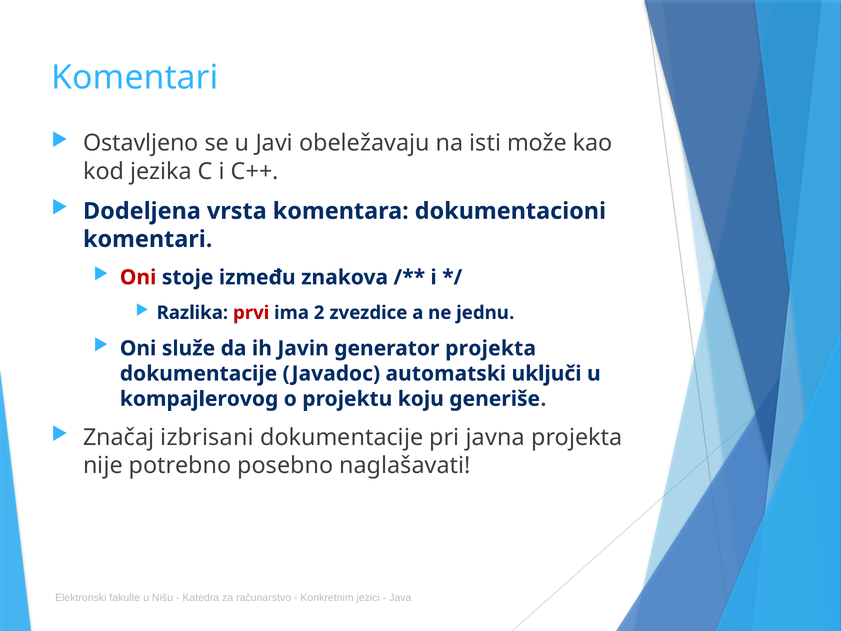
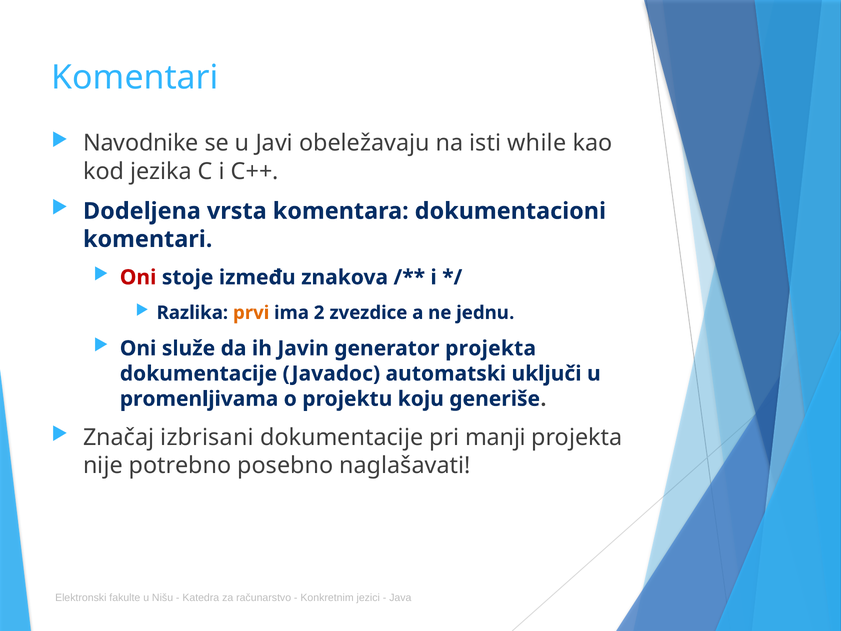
Ostavljeno: Ostavljeno -> Navodnike
može: može -> while
prvi colour: red -> orange
kompajlerovog: kompajlerovog -> promenljivama
javna: javna -> manji
